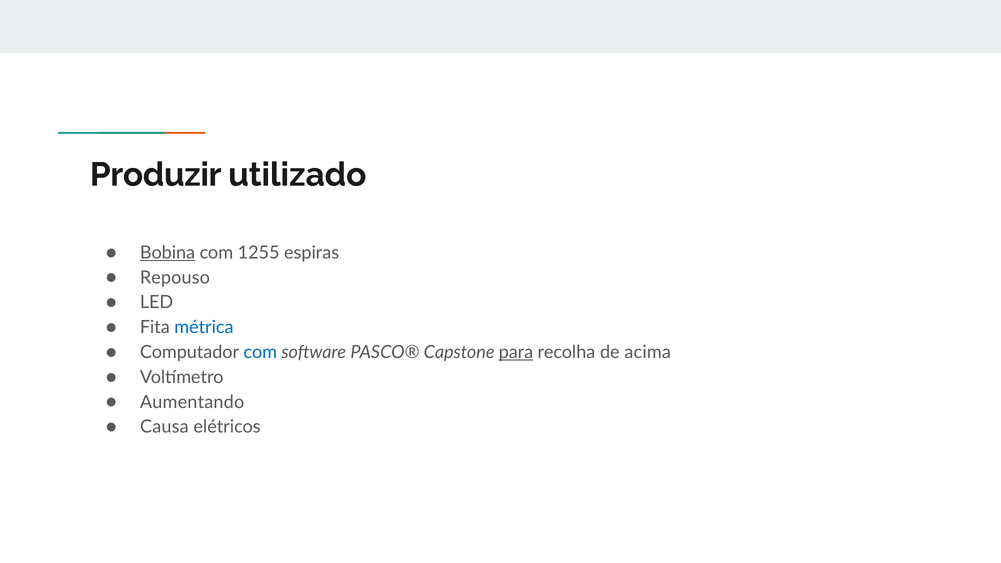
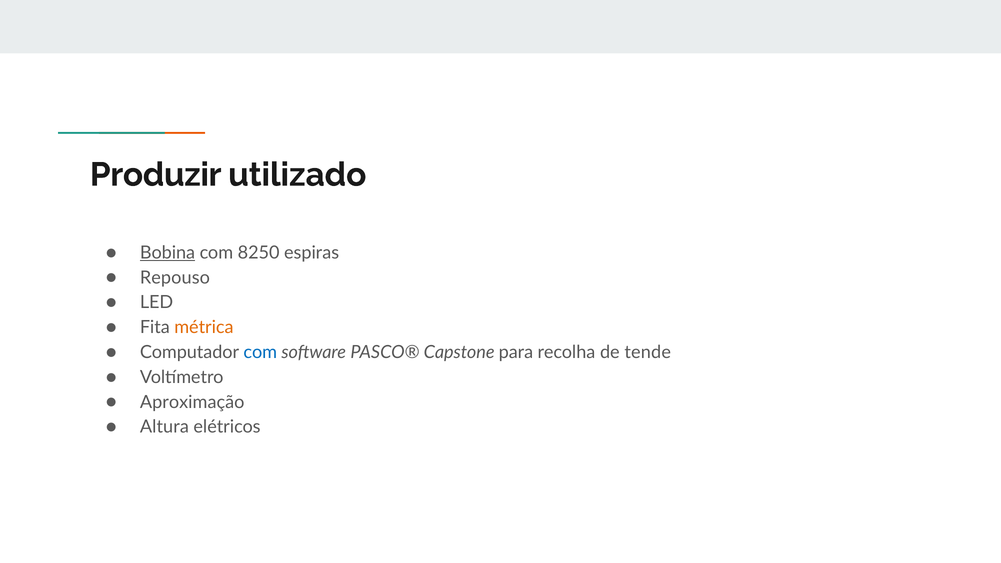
1255: 1255 -> 8250
métrica colour: blue -> orange
para underline: present -> none
acima: acima -> tende
Aumentando: Aumentando -> Aproximação
Causa: Causa -> Altura
